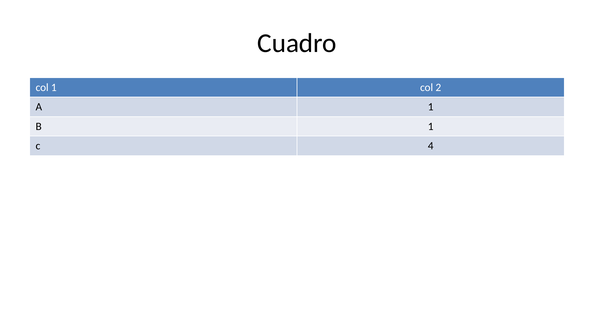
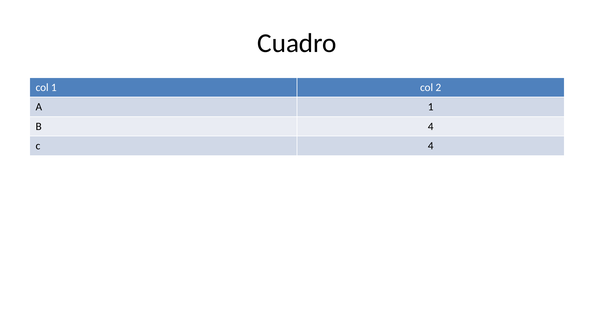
B 1: 1 -> 4
